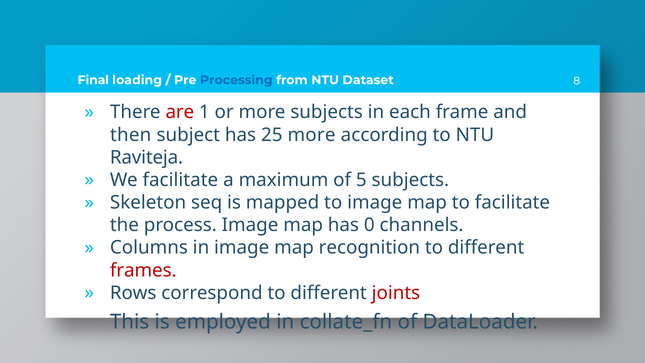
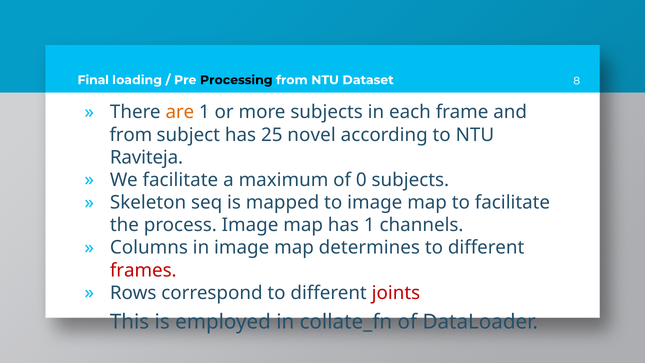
Processing colour: blue -> black
are colour: red -> orange
then at (131, 135): then -> from
25 more: more -> novel
5: 5 -> 0
has 0: 0 -> 1
recognition: recognition -> determines
